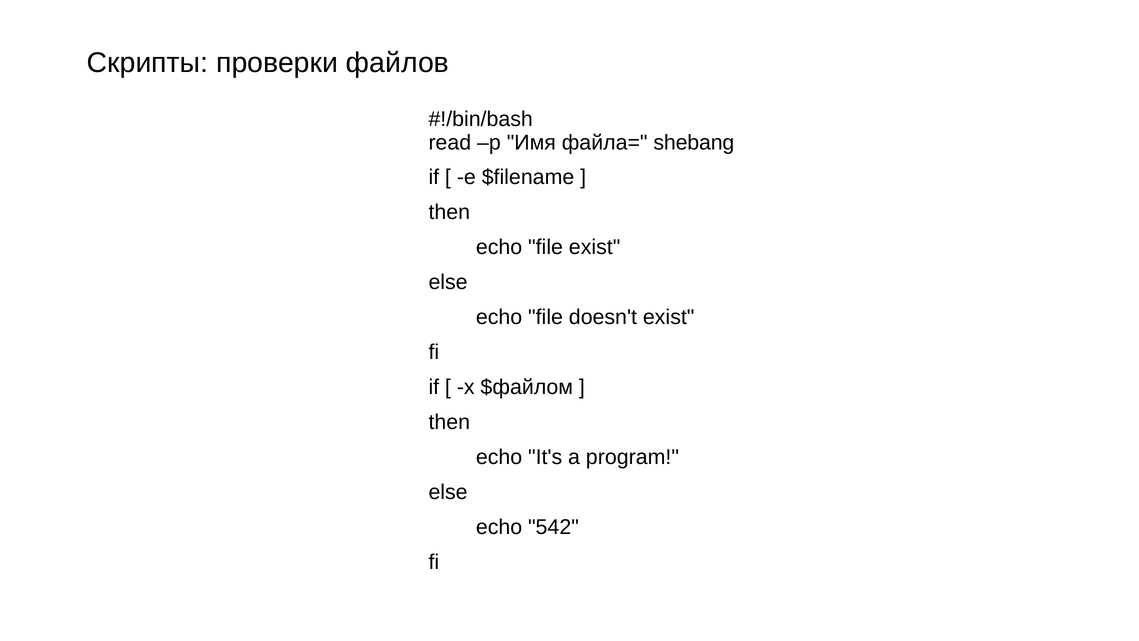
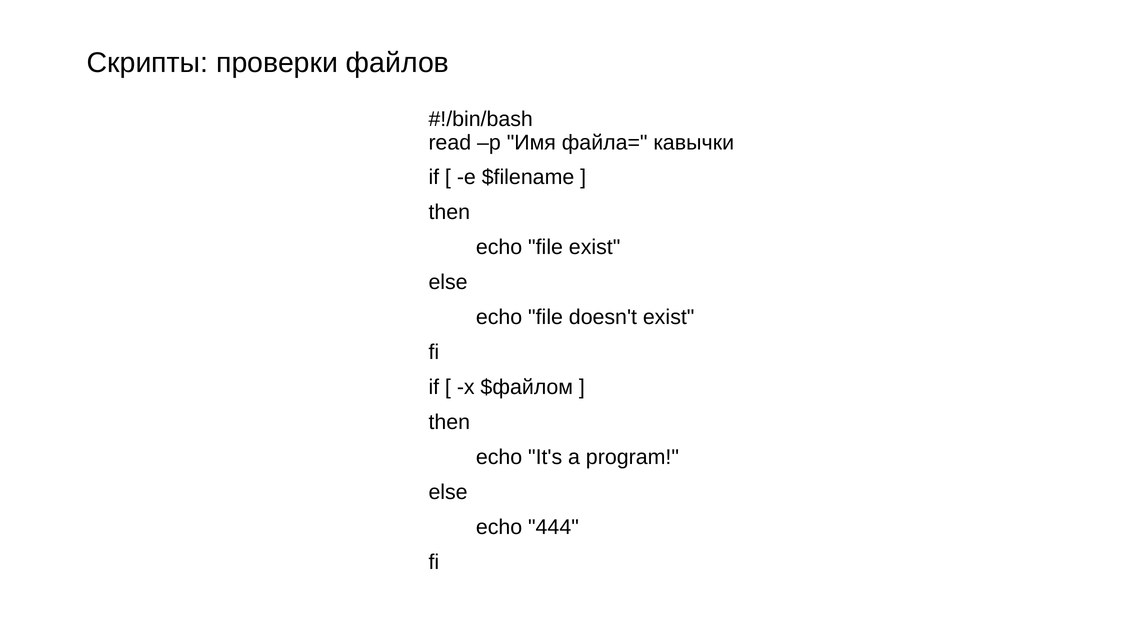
shebang: shebang -> кавычки
542: 542 -> 444
